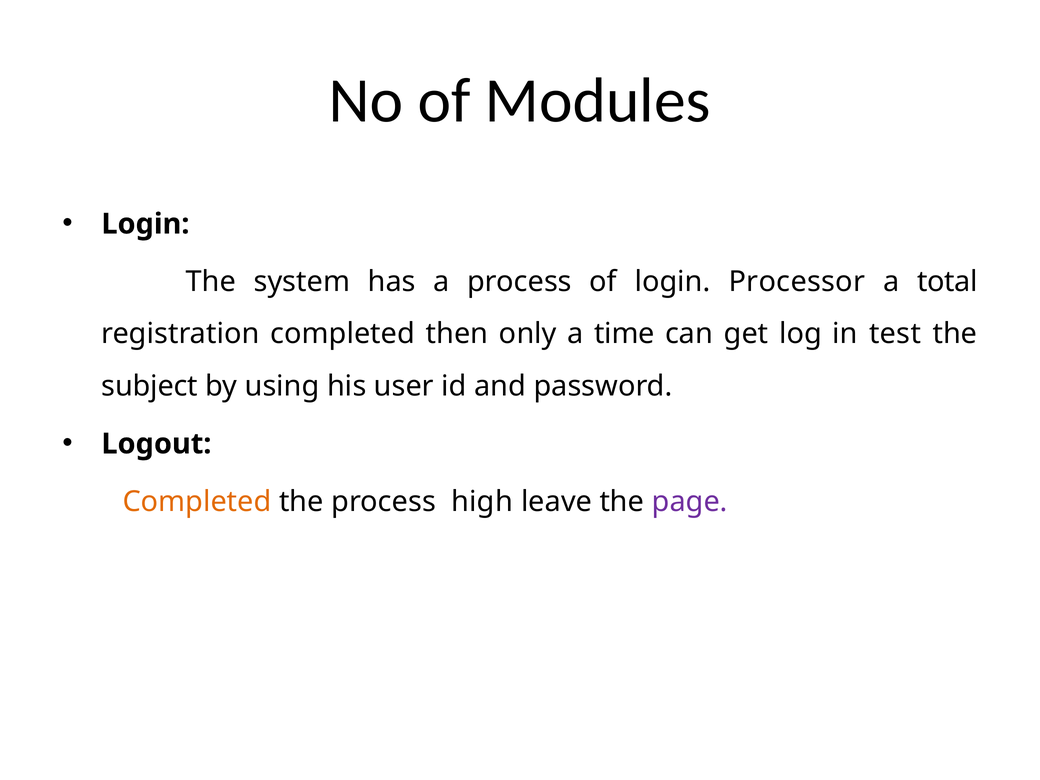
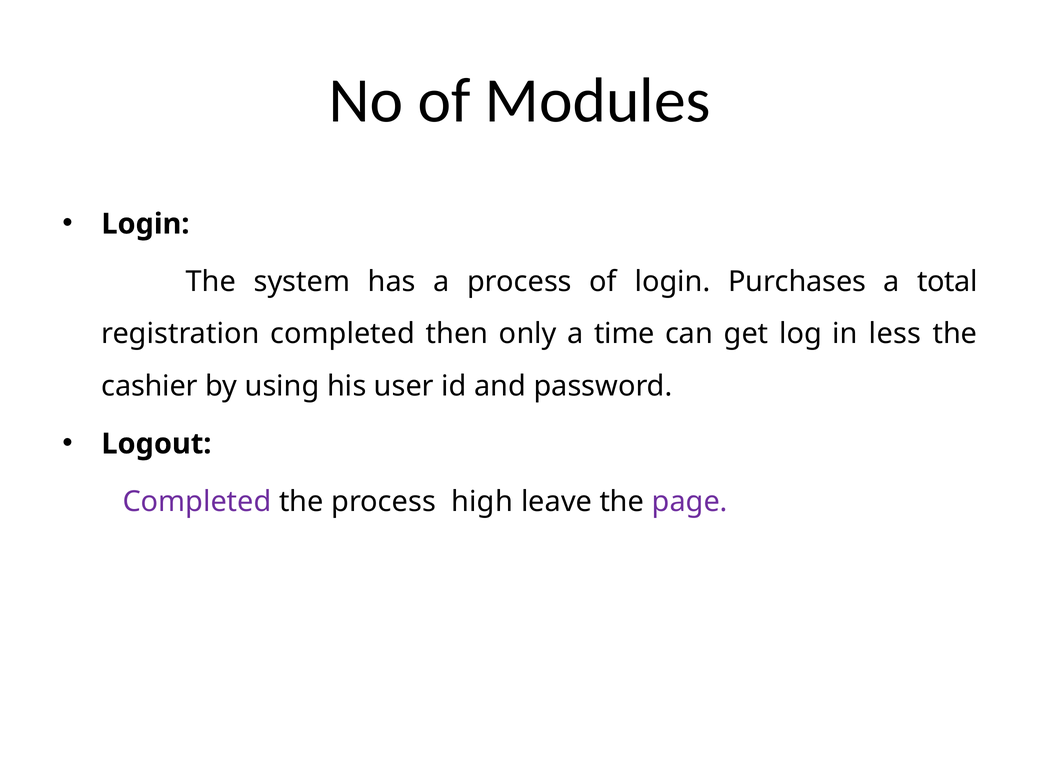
Processor: Processor -> Purchases
test: test -> less
subject: subject -> cashier
Completed at (197, 502) colour: orange -> purple
